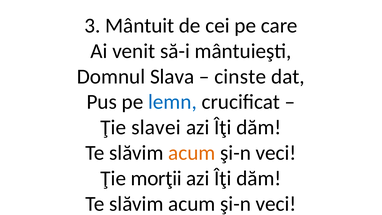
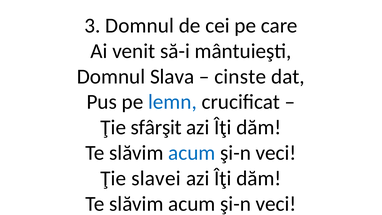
3 Mântuit: Mântuit -> Domnul
slavei: slavei -> sfârşit
acum at (192, 153) colour: orange -> blue
morţii: morţii -> slavei
